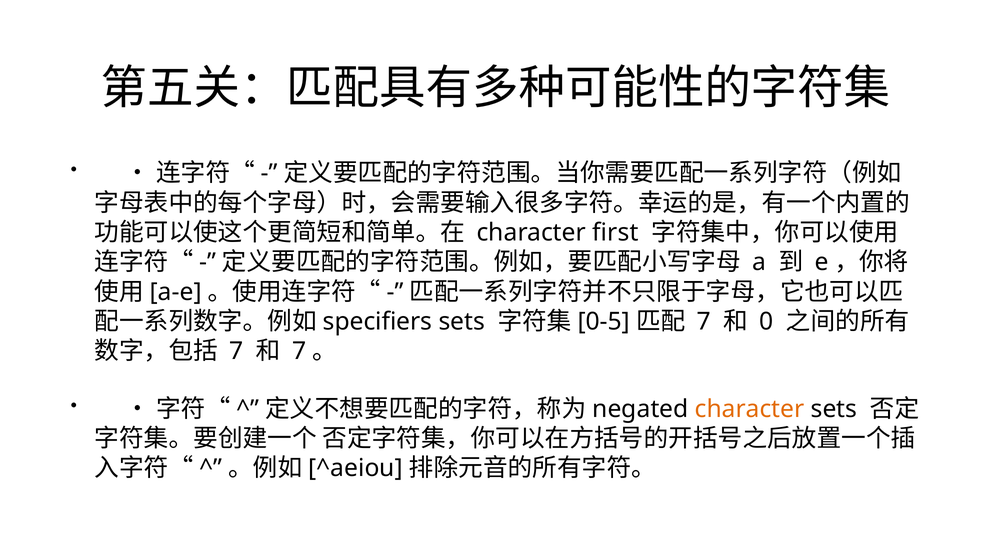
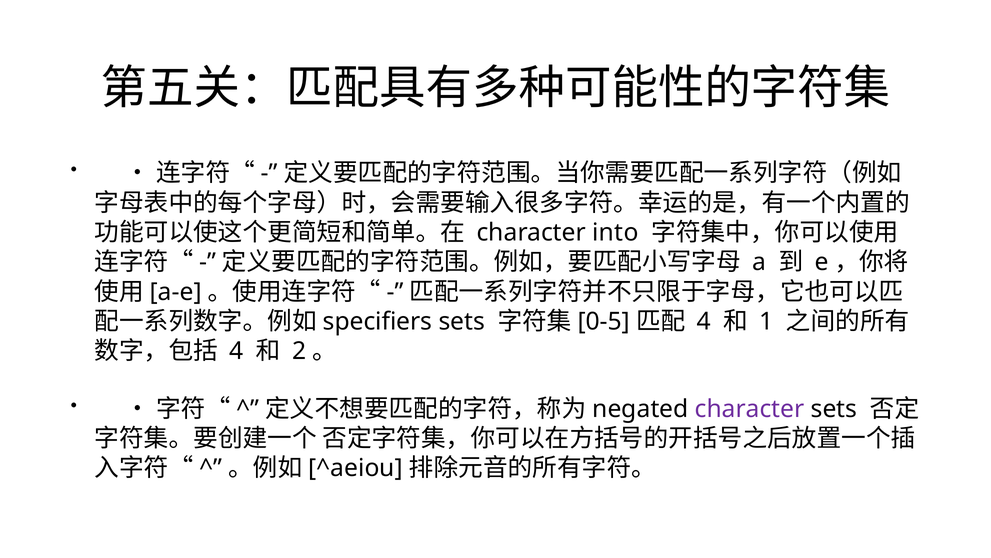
first: first -> into
7 at (704, 321): 7 -> 4
0: 0 -> 1
7 at (237, 351): 7 -> 4
7 at (299, 351): 7 -> 2
character at (750, 408) colour: orange -> purple
